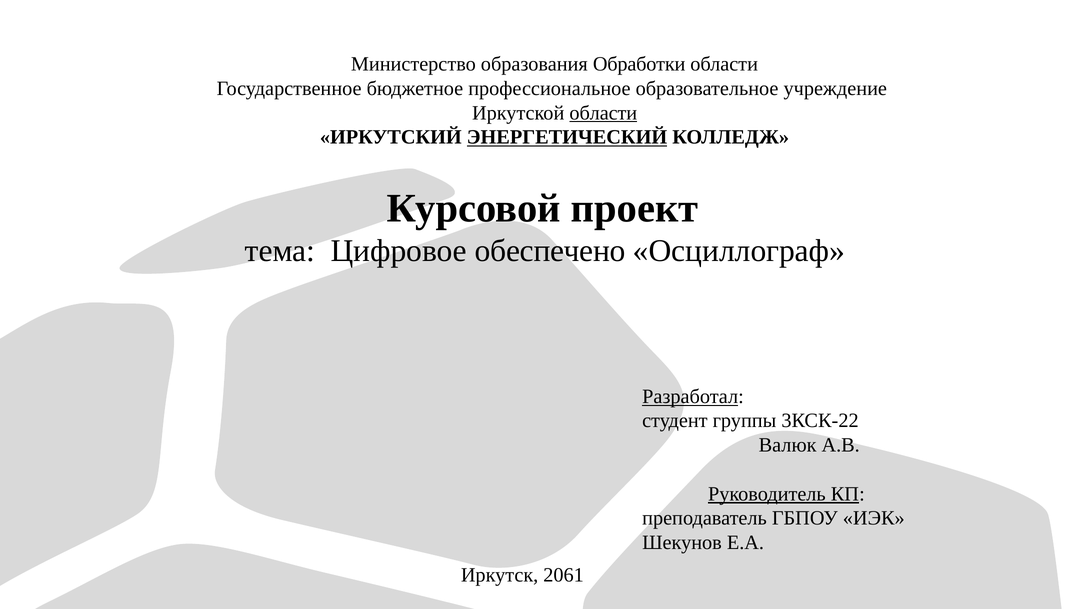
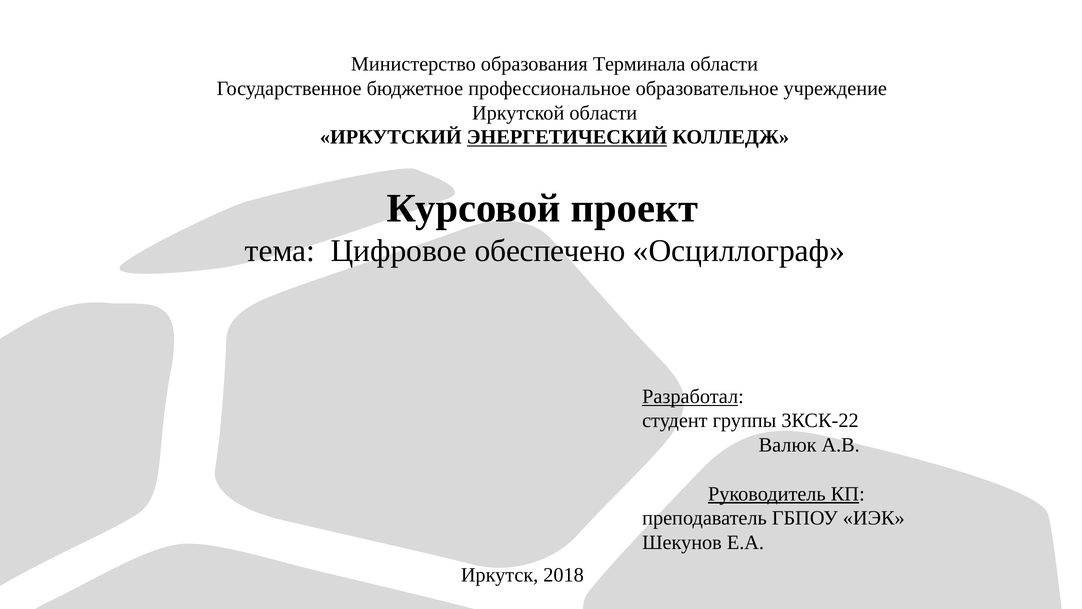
Обработки: Обработки -> Терминала
области at (603, 113) underline: present -> none
2061: 2061 -> 2018
